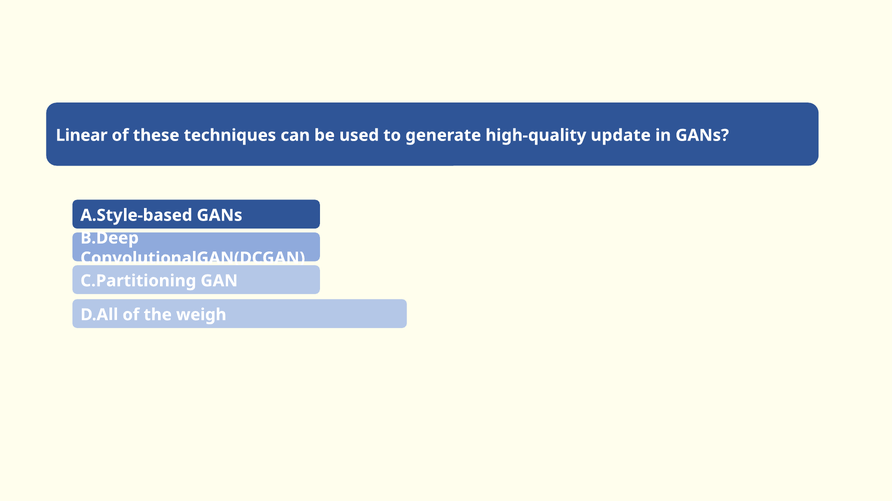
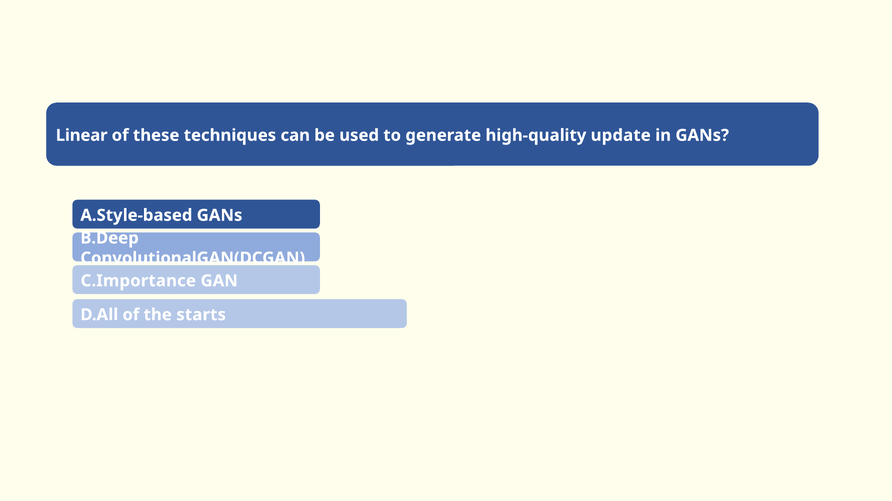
C.Partitioning: C.Partitioning -> C.Importance
weigh: weigh -> starts
